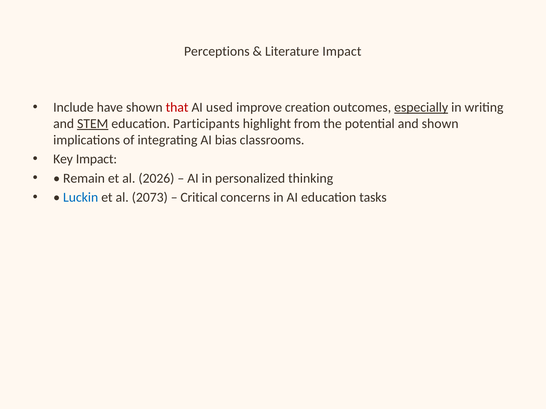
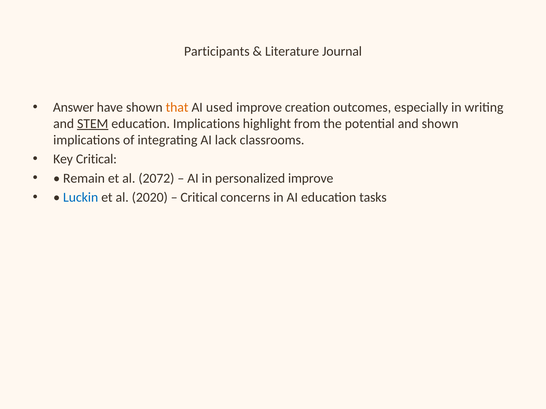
Perceptions: Perceptions -> Participants
Literature Impact: Impact -> Journal
Include: Include -> Answer
that colour: red -> orange
especially underline: present -> none
education Participants: Participants -> Implications
bias: bias -> lack
Key Impact: Impact -> Critical
2026: 2026 -> 2072
personalized thinking: thinking -> improve
2073: 2073 -> 2020
